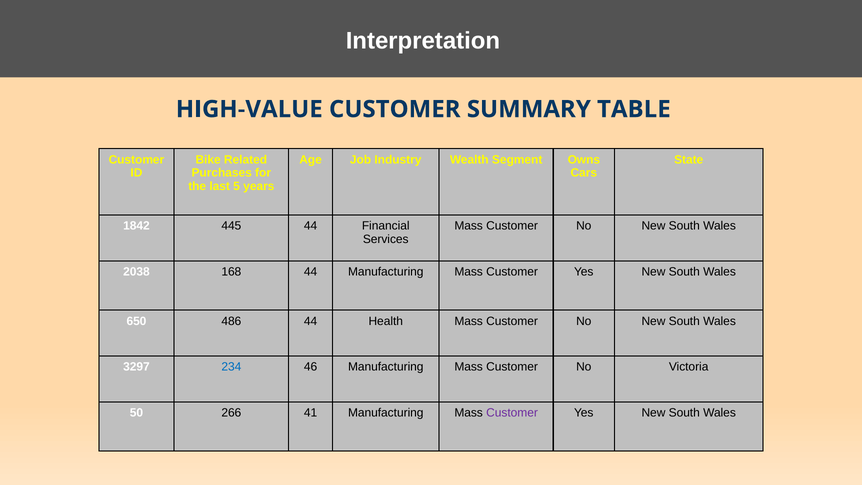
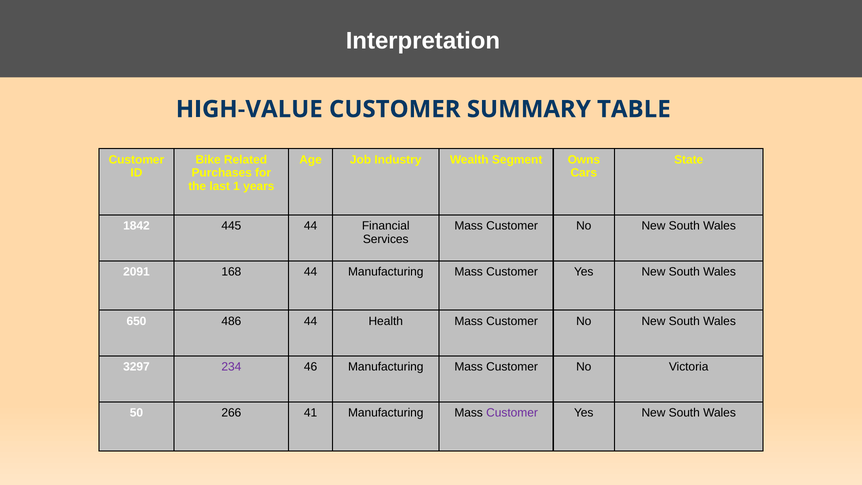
5: 5 -> 1
2038: 2038 -> 2091
234 colour: blue -> purple
